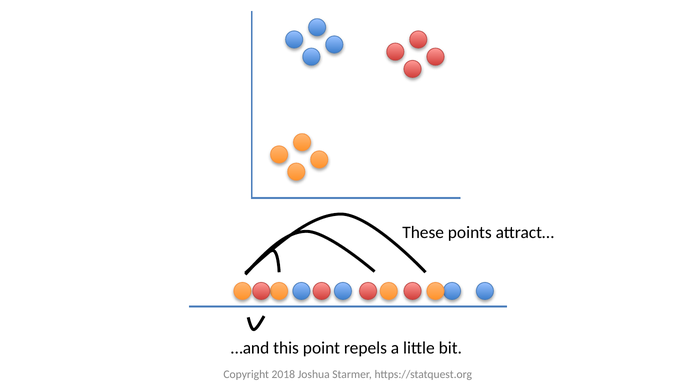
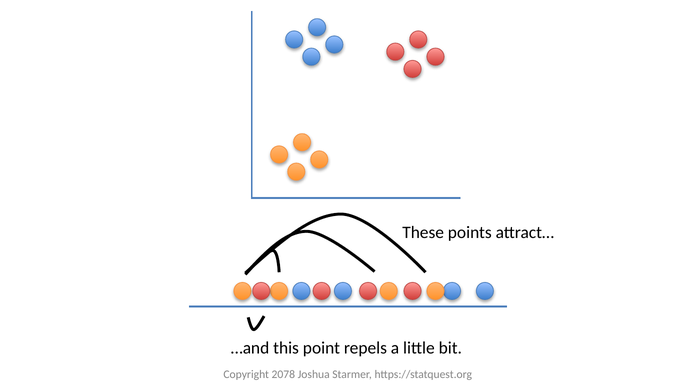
2018: 2018 -> 2078
